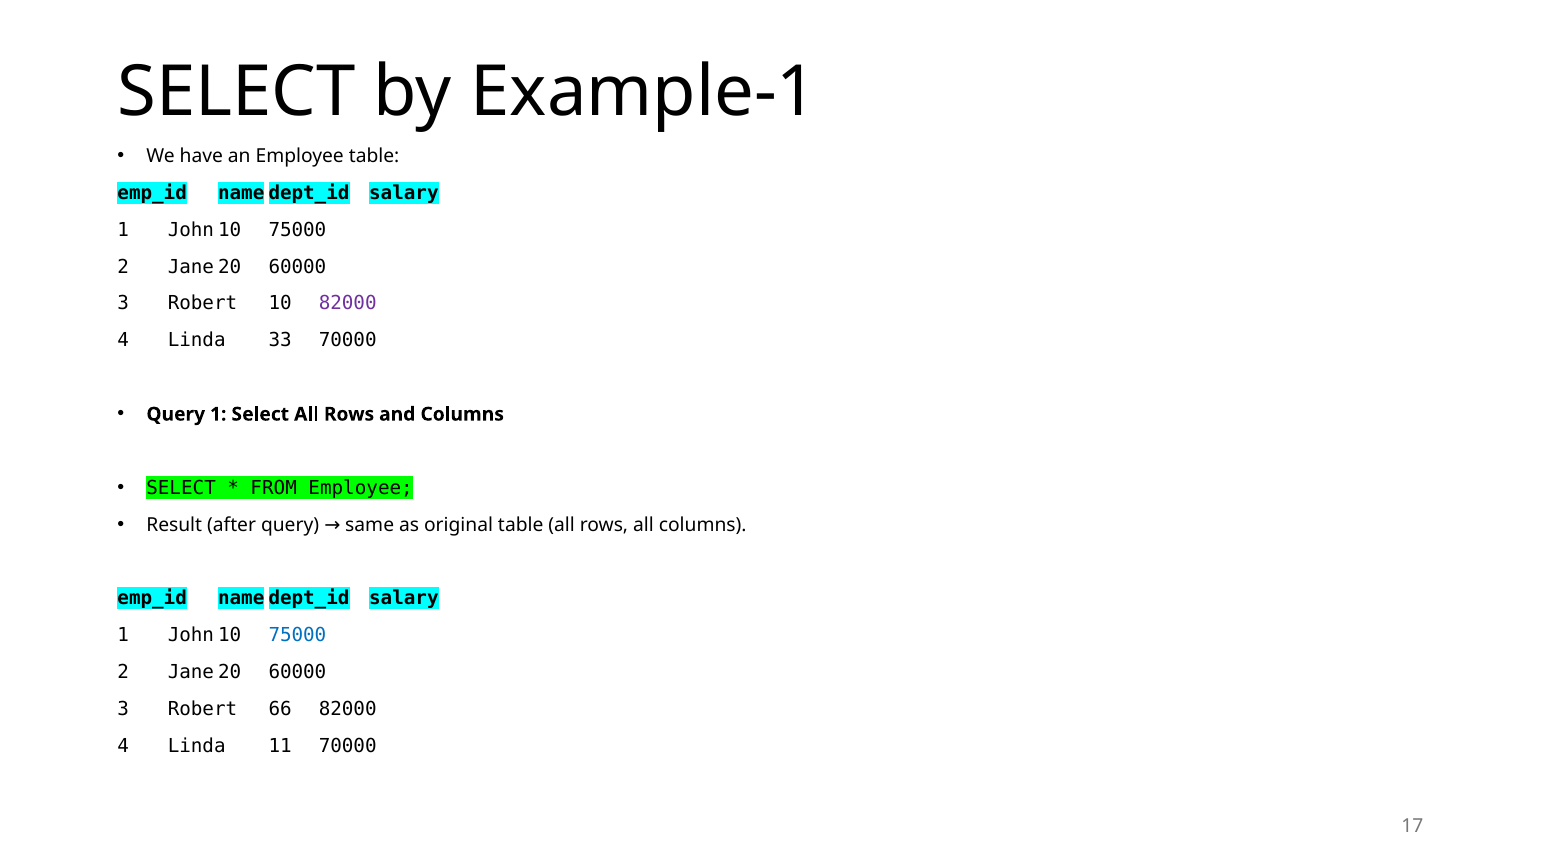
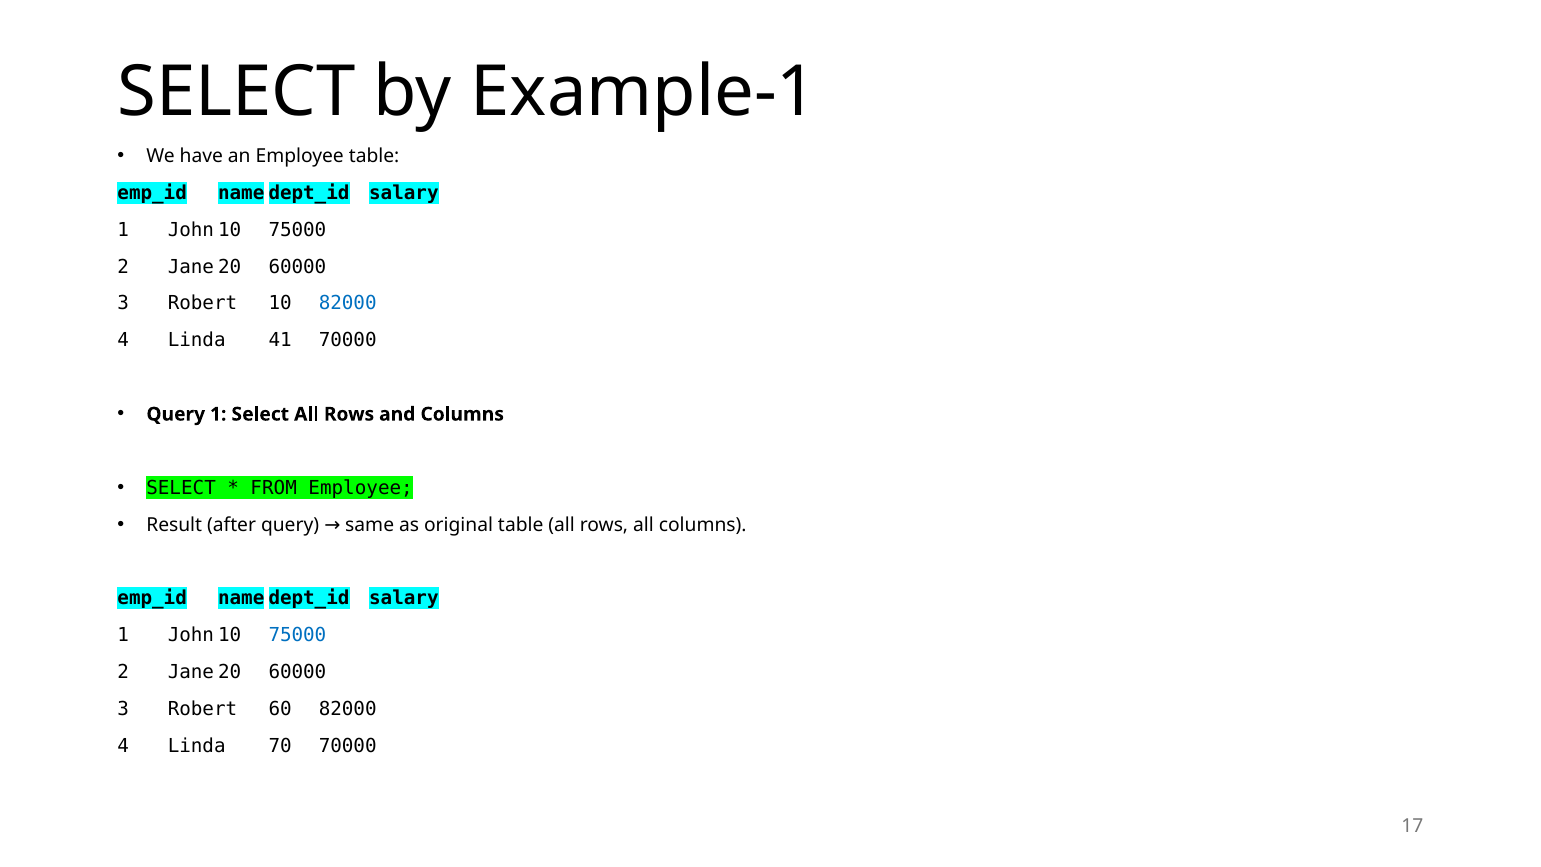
82000 at (348, 304) colour: purple -> blue
33: 33 -> 41
66: 66 -> 60
11: 11 -> 70
